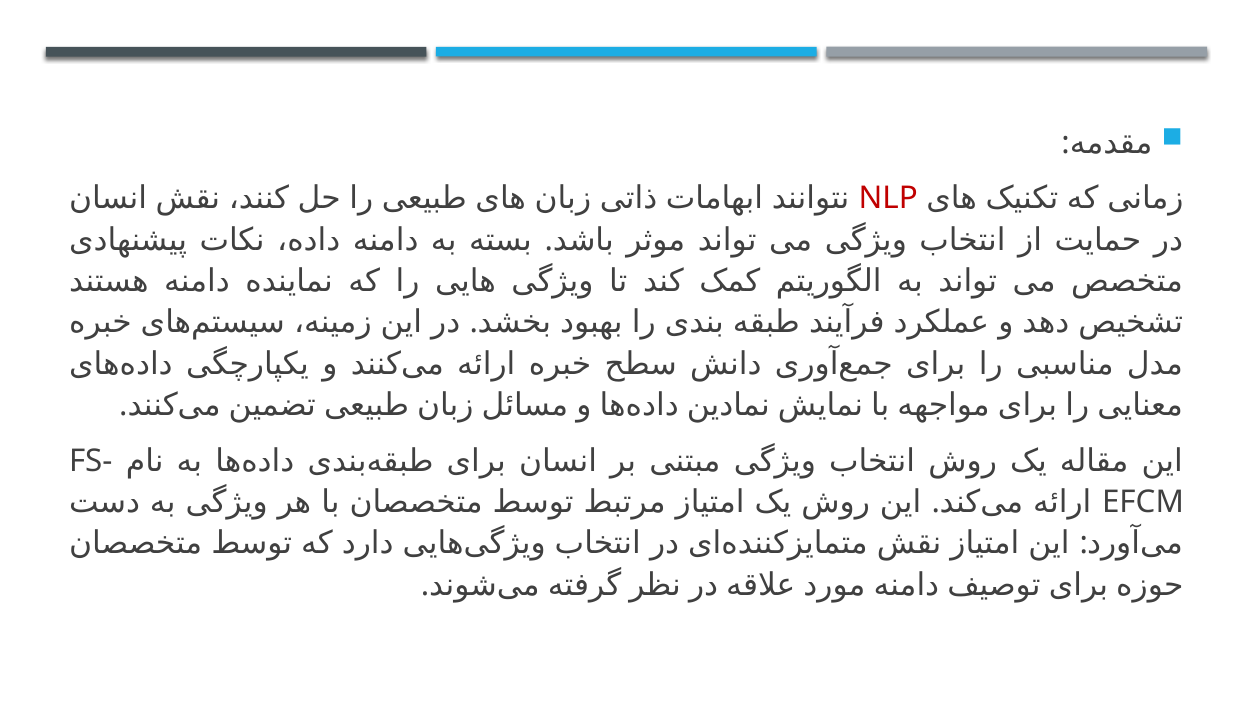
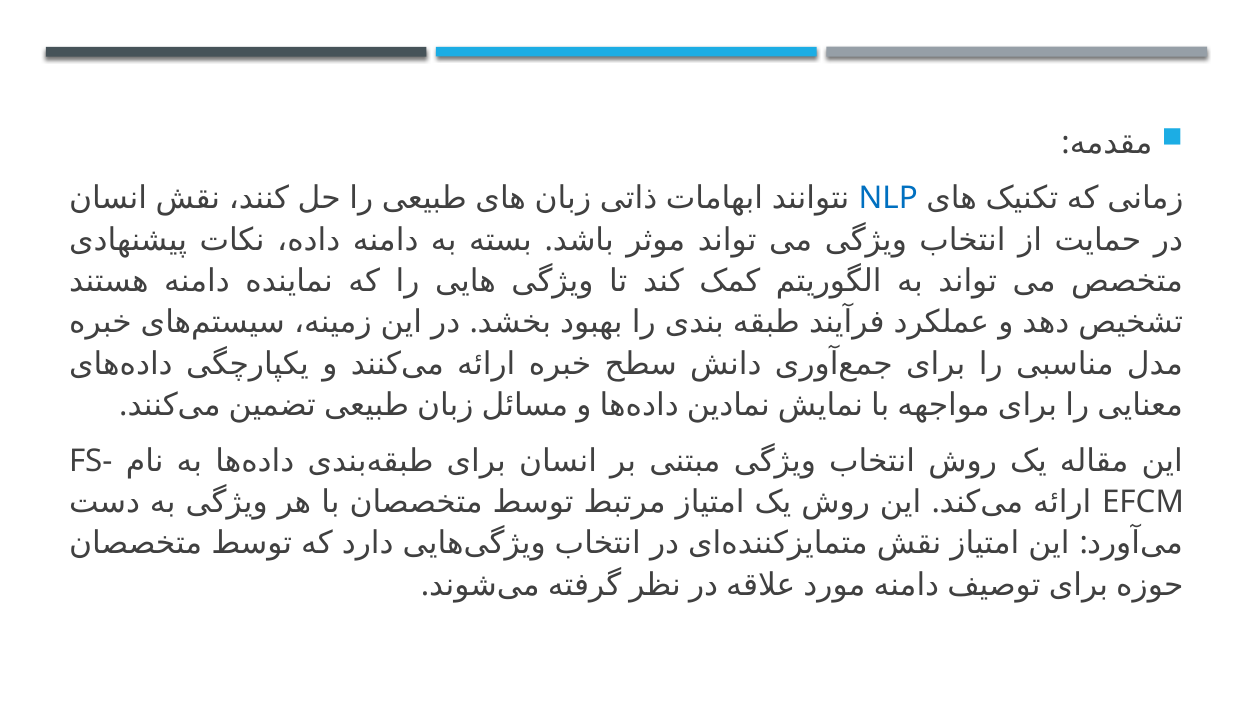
NLP colour: red -> blue
